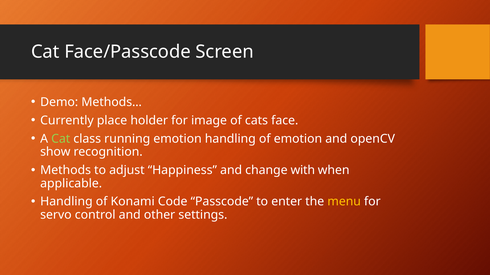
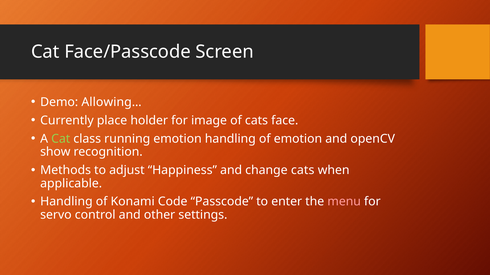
Methods…: Methods… -> Allowing…
change with: with -> cats
menu colour: yellow -> pink
